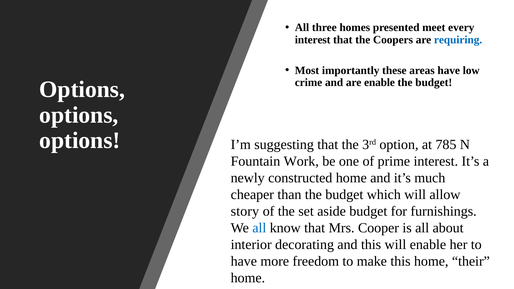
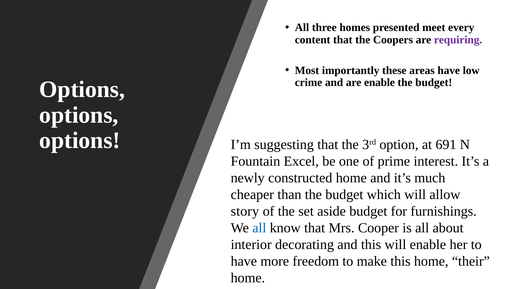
interest at (313, 40): interest -> content
requiring colour: blue -> purple
785: 785 -> 691
Work: Work -> Excel
